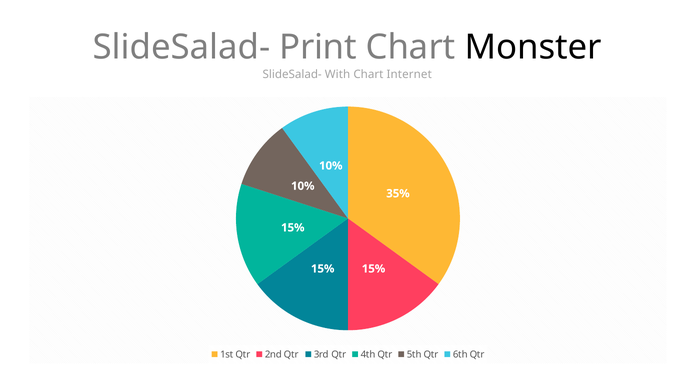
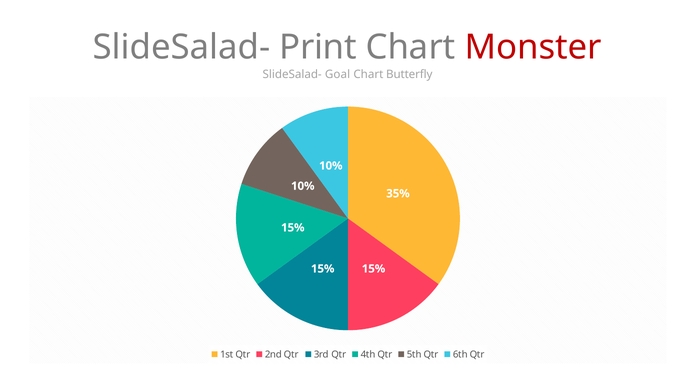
Monster colour: black -> red
With: With -> Goal
Internet: Internet -> Butterfly
